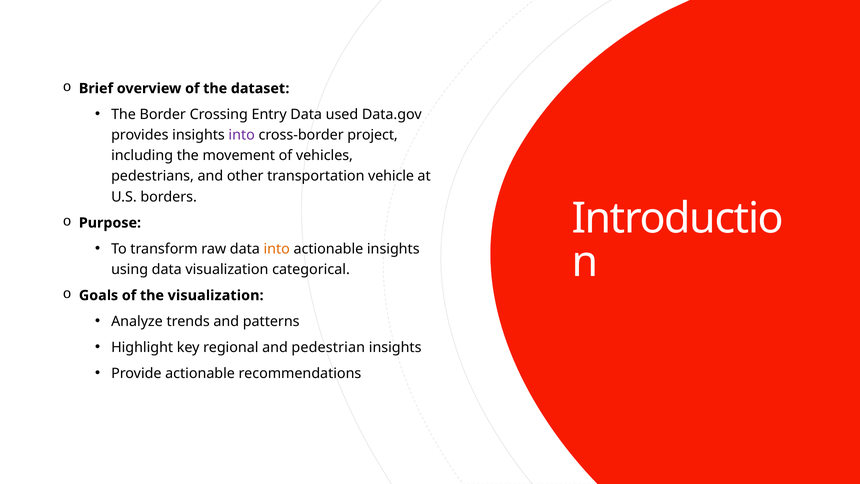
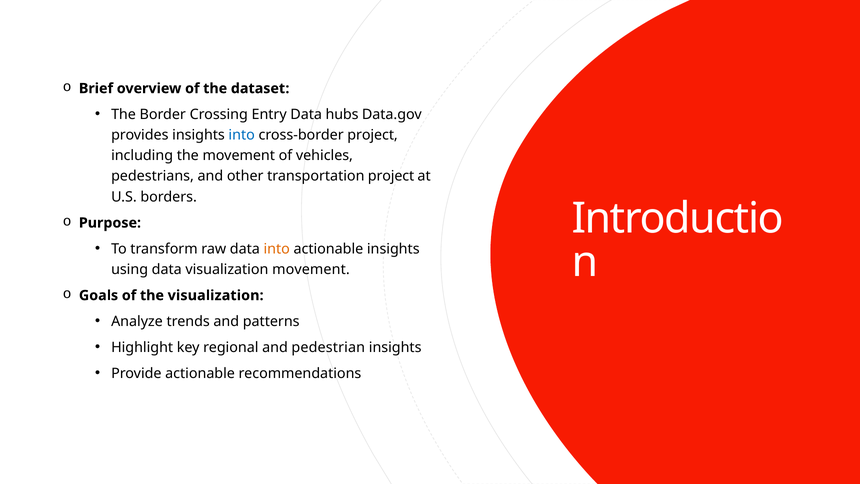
used: used -> hubs
into at (242, 135) colour: purple -> blue
transportation vehicle: vehicle -> project
visualization categorical: categorical -> movement
